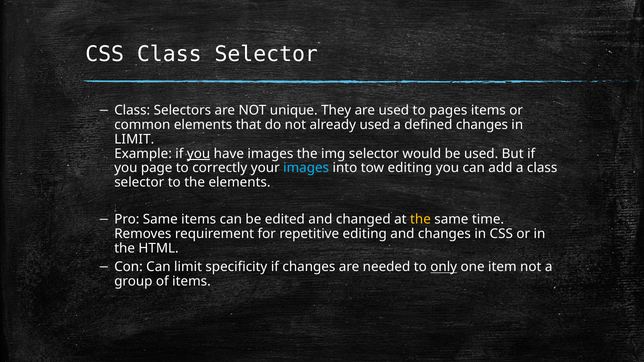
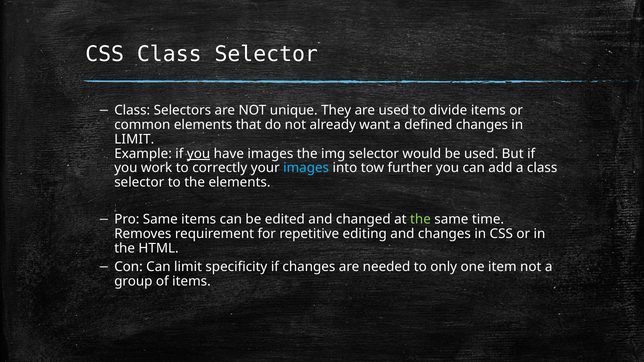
pages: pages -> divide
already used: used -> want
page: page -> work
tow editing: editing -> further
the at (420, 220) colour: yellow -> light green
only underline: present -> none
